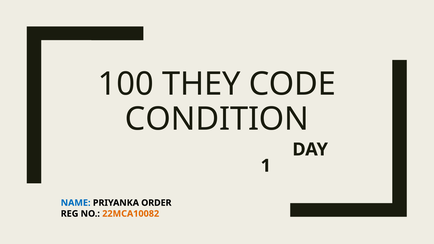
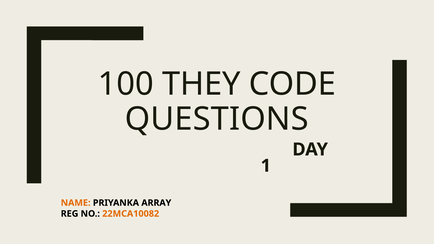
CONDITION: CONDITION -> QUESTIONS
NAME colour: blue -> orange
ORDER: ORDER -> ARRAY
